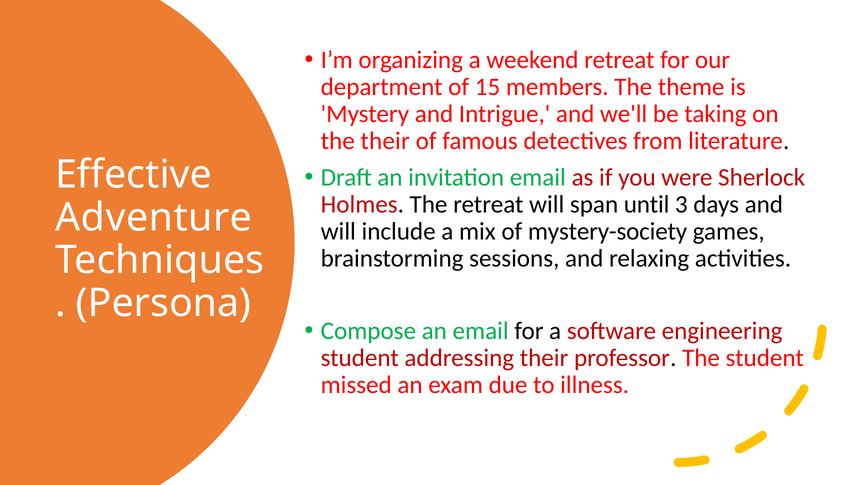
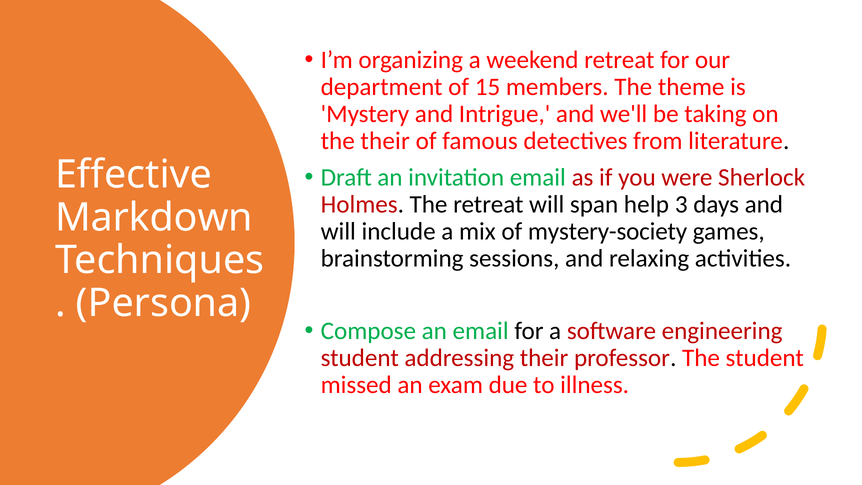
until: until -> help
Adventure: Adventure -> Markdown
